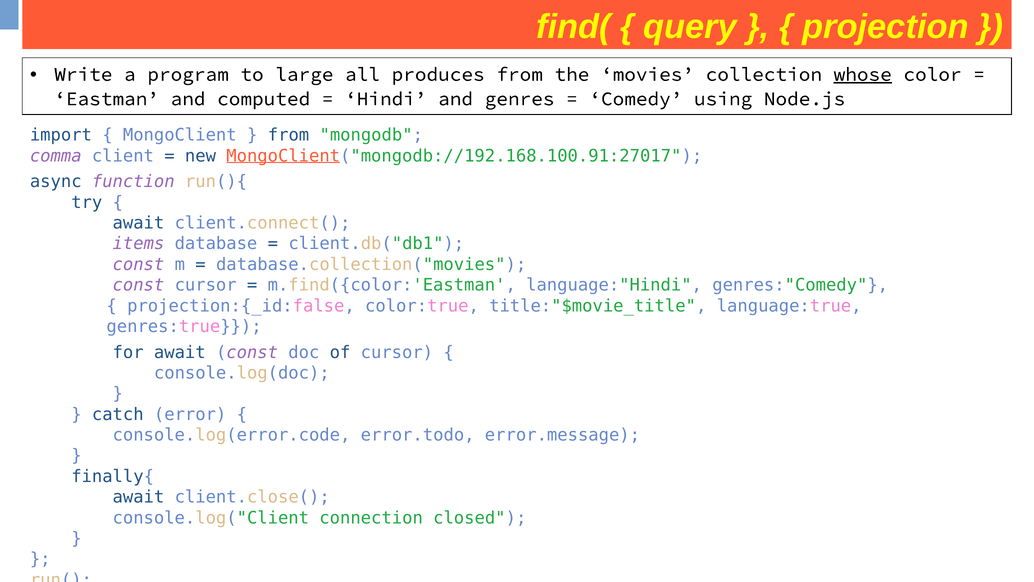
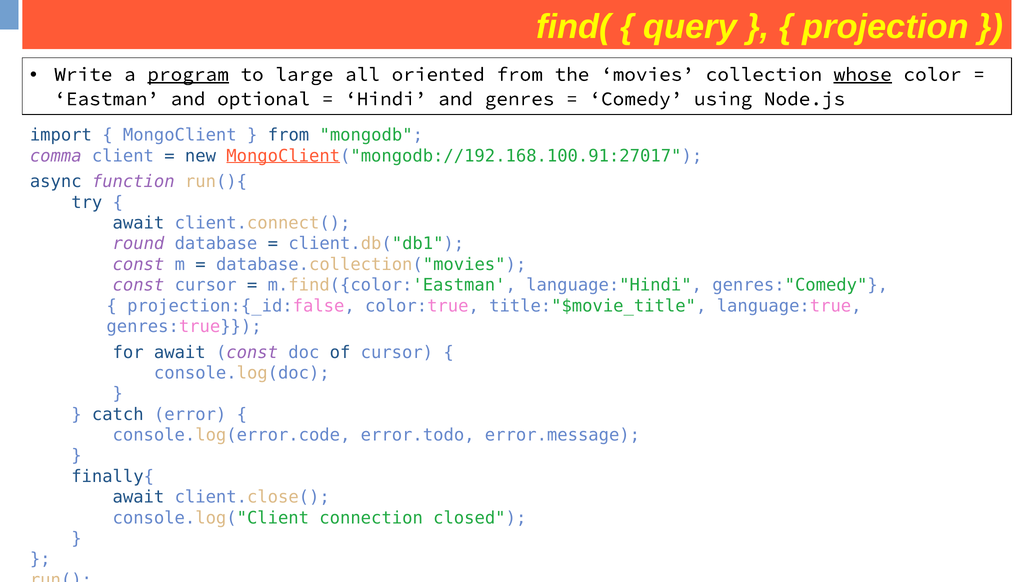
program underline: none -> present
produces: produces -> oriented
computed: computed -> optional
items: items -> round
